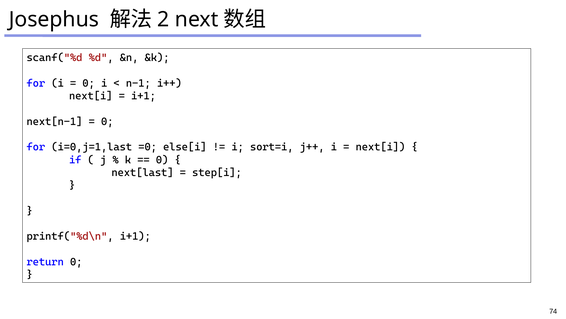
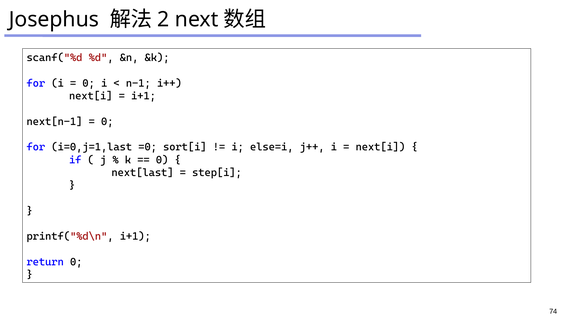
else[i: else[i -> sort[i
sort=i: sort=i -> else=i
